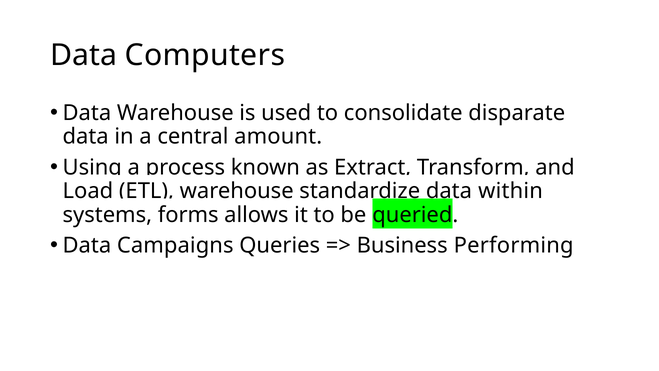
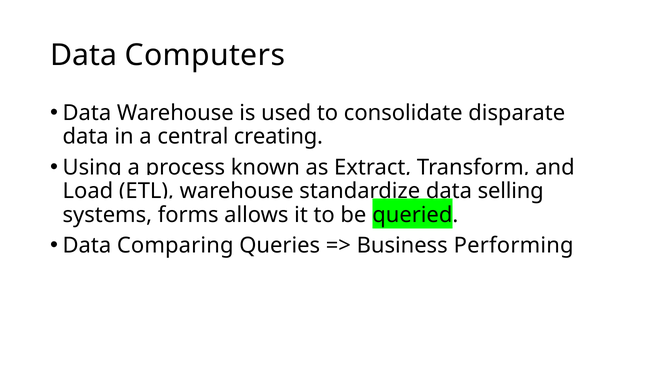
amount: amount -> creating
within: within -> selling
Campaigns: Campaigns -> Comparing
